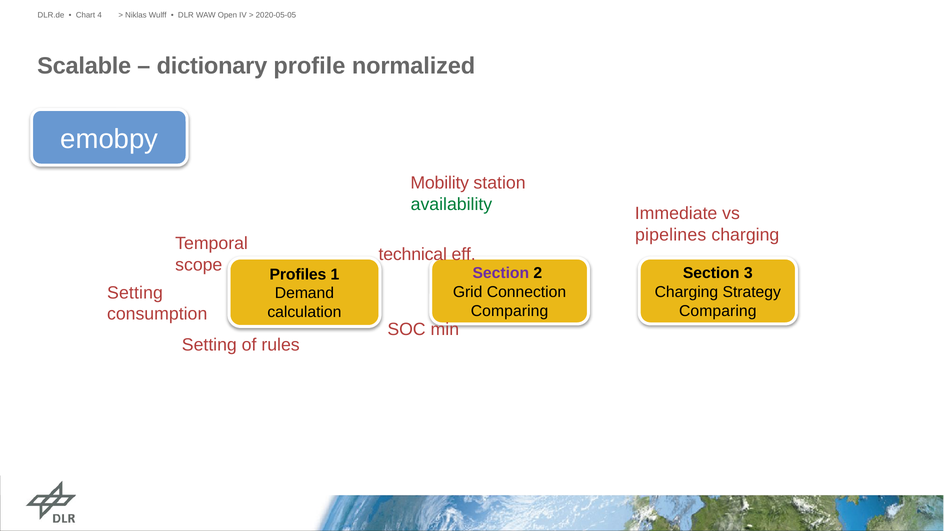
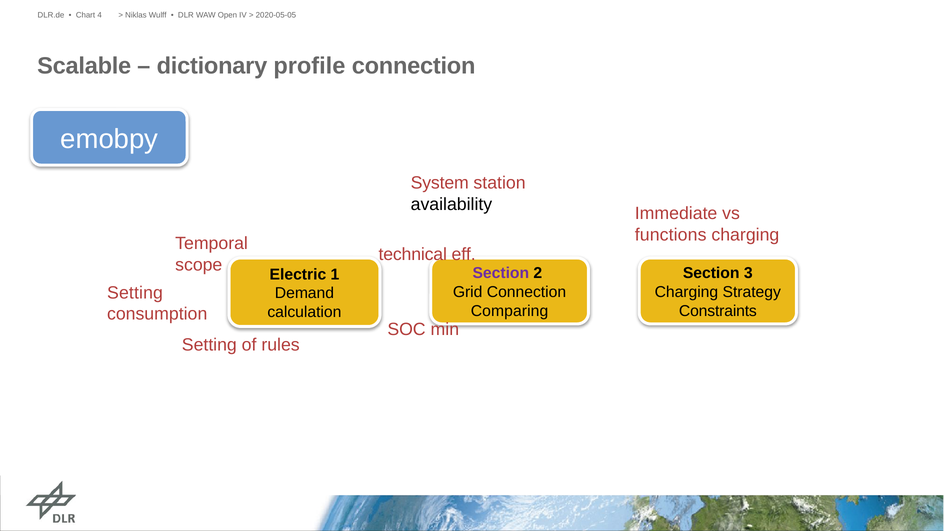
profile normalized: normalized -> connection
Mobility: Mobility -> System
availability colour: green -> black
pipelines: pipelines -> functions
Profiles: Profiles -> Electric
Comparing at (718, 311): Comparing -> Constraints
